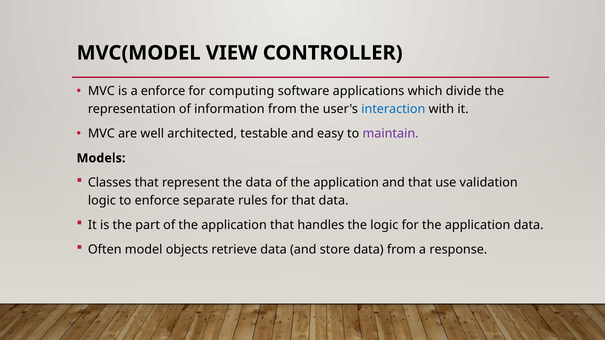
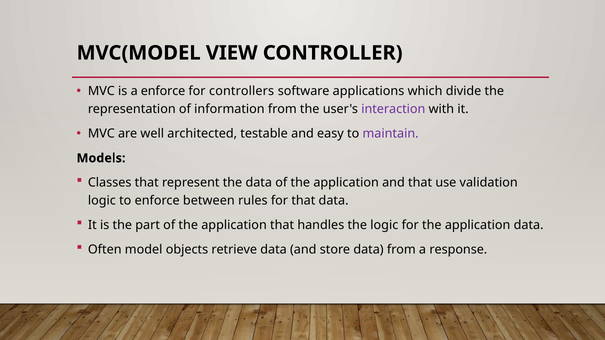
computing: computing -> controllers
interaction colour: blue -> purple
separate: separate -> between
